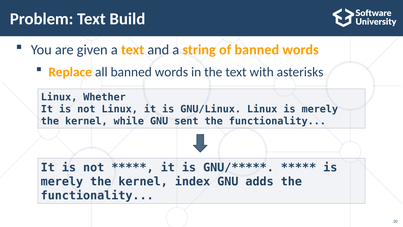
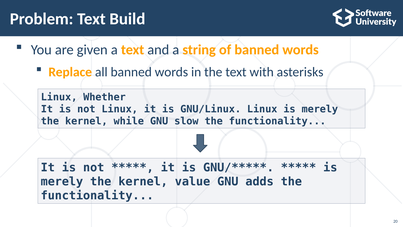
sent: sent -> slow
index: index -> value
